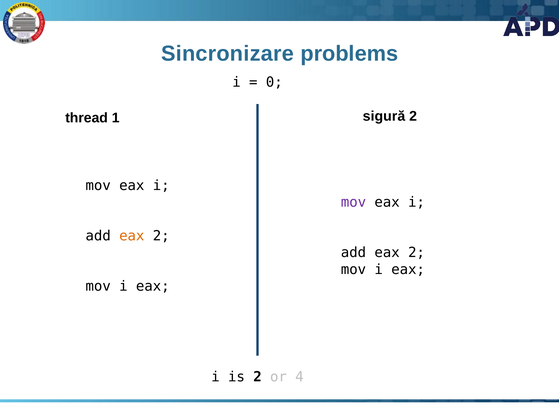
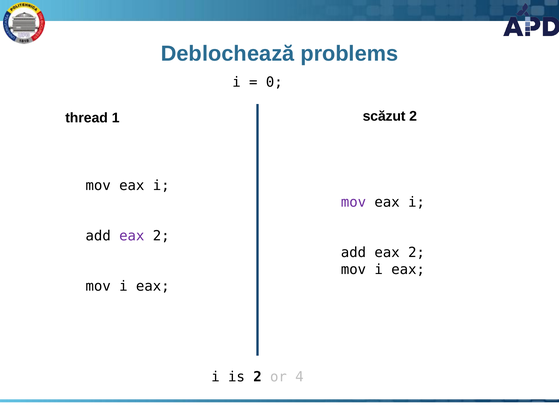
Sincronizare: Sincronizare -> Deblochează
sigură: sigură -> scăzut
eax at (132, 235) colour: orange -> purple
